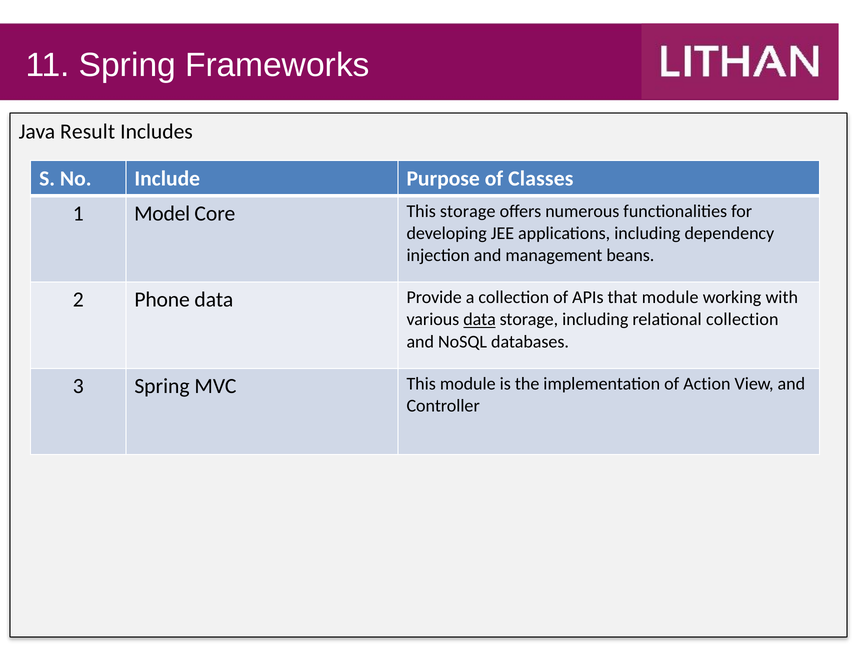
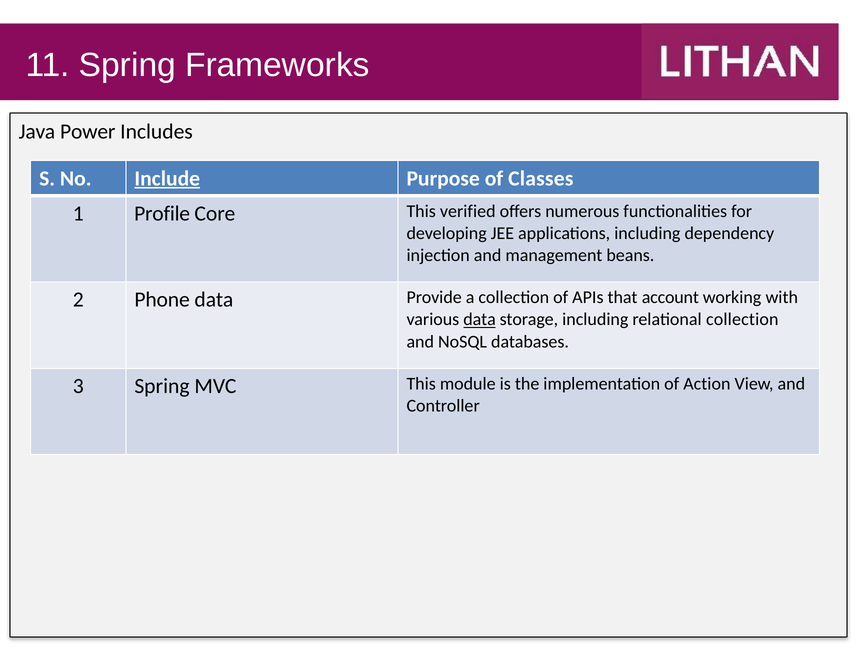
Result: Result -> Power
Include underline: none -> present
Model: Model -> Profile
This storage: storage -> verified
that module: module -> account
